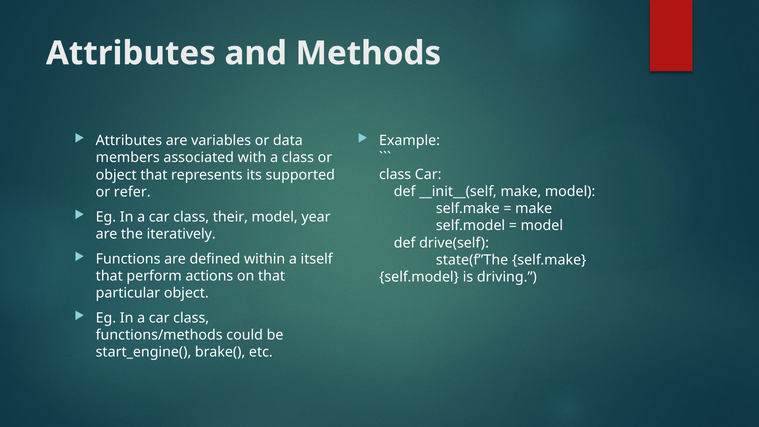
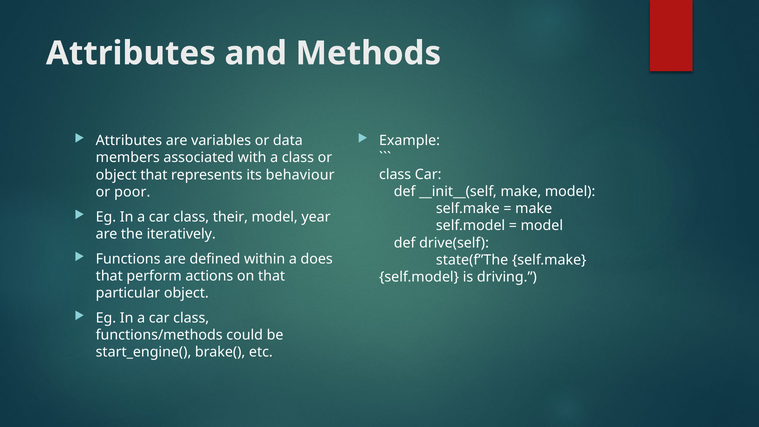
supported: supported -> behaviour
refer: refer -> poor
itself: itself -> does
